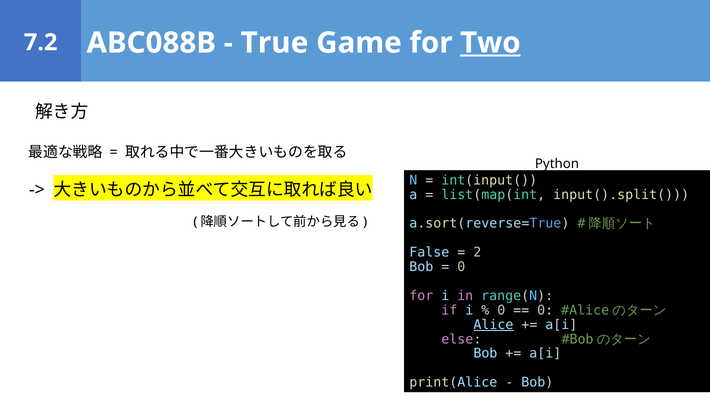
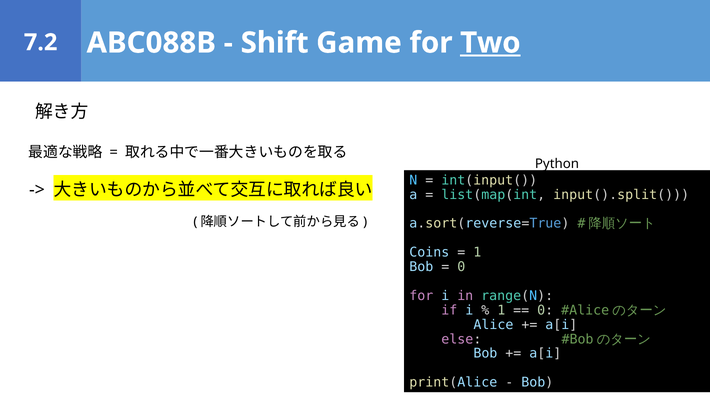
True: True -> Shift
False: False -> Coins
2 at (477, 252): 2 -> 1
0 at (501, 310): 0 -> 1
Alice underline: present -> none
